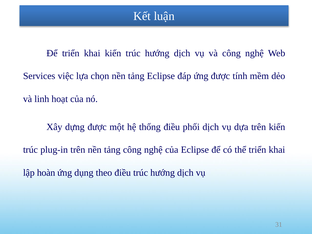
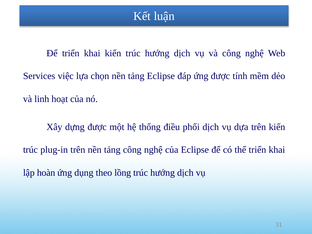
theo điều: điều -> lồng
